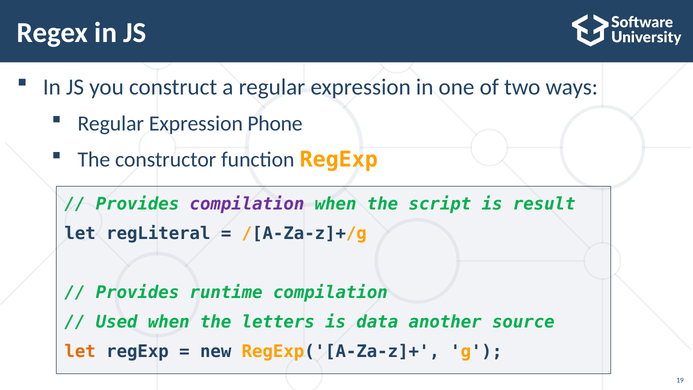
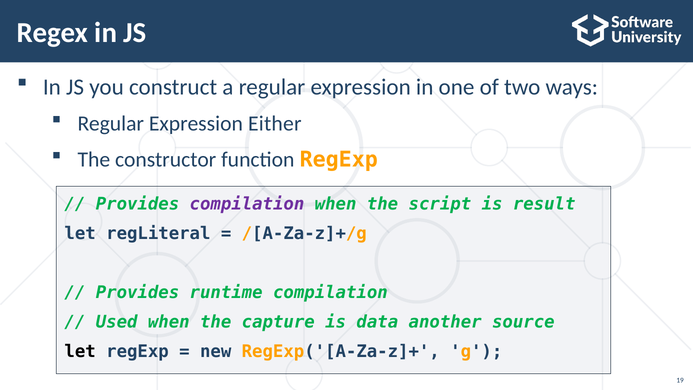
Phone: Phone -> Either
letters: letters -> capture
let at (80, 351) colour: orange -> black
